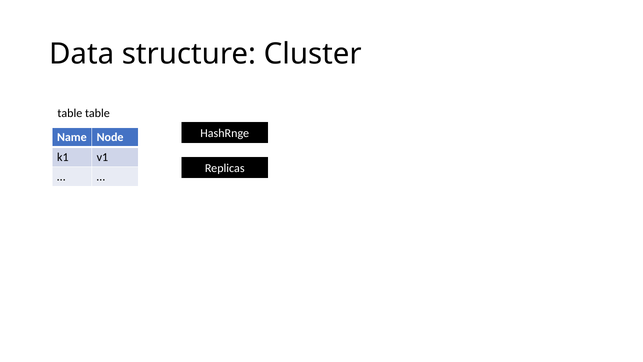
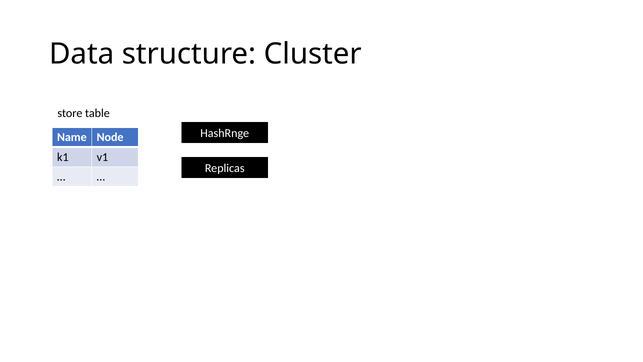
table at (70, 113): table -> store
